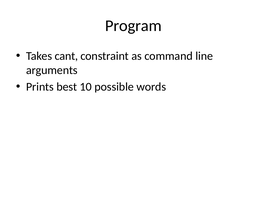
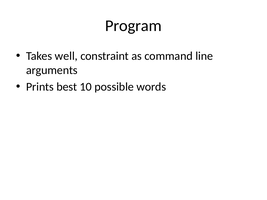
cant: cant -> well
